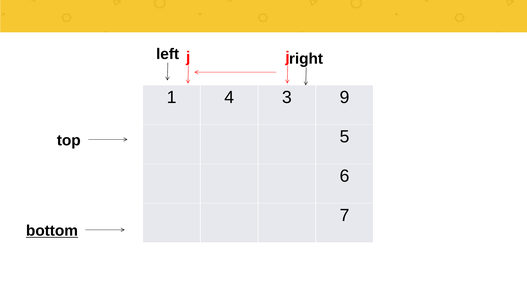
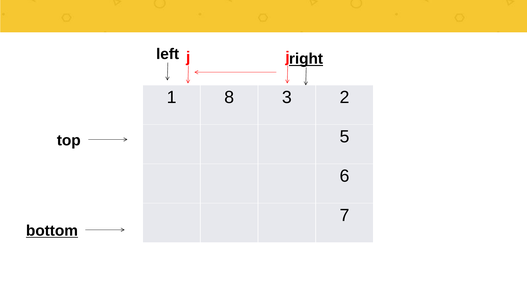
right underline: none -> present
4: 4 -> 8
9: 9 -> 2
